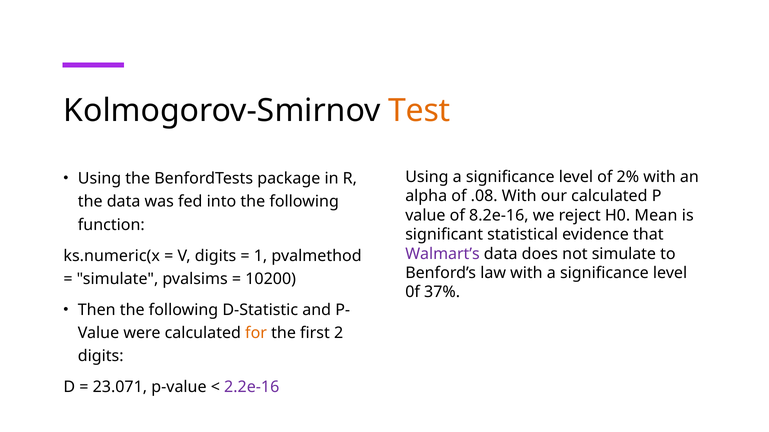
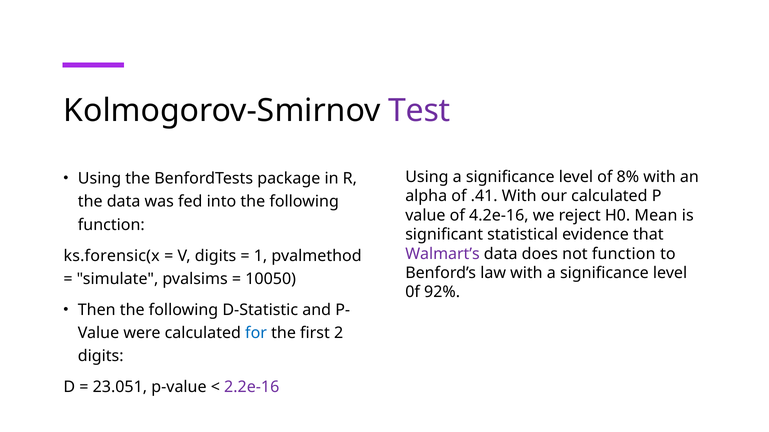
Test colour: orange -> purple
2%: 2% -> 8%
.08: .08 -> .41
8.2e-16: 8.2e-16 -> 4.2e-16
not simulate: simulate -> function
ks.numeric(x: ks.numeric(x -> ks.forensic(x
10200: 10200 -> 10050
37%: 37% -> 92%
for colour: orange -> blue
23.071: 23.071 -> 23.051
